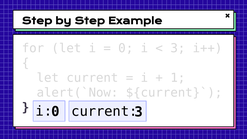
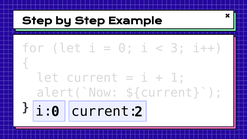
0 3: 3 -> 2
